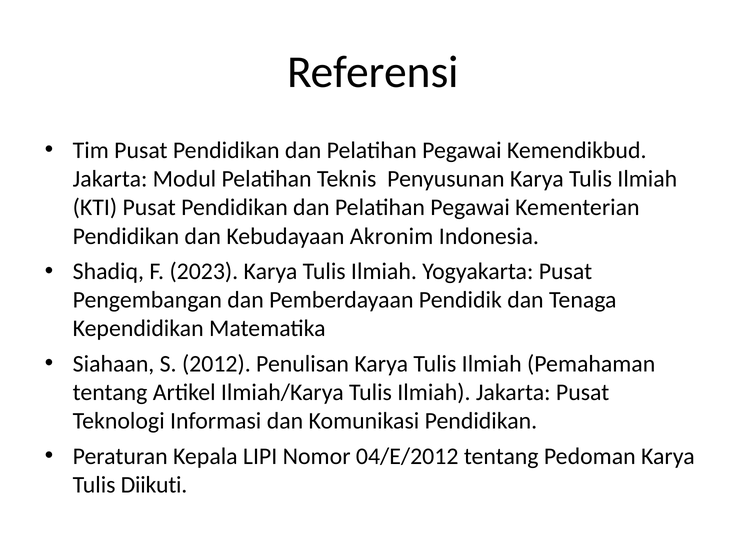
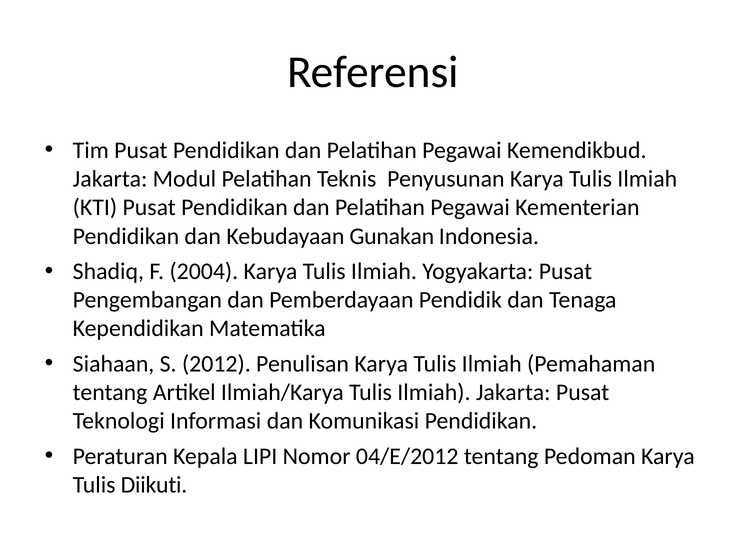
Akronim: Akronim -> Gunakan
2023: 2023 -> 2004
